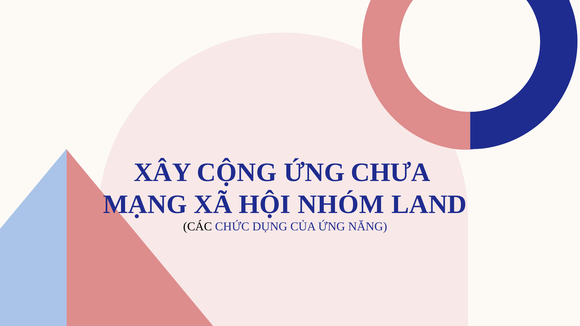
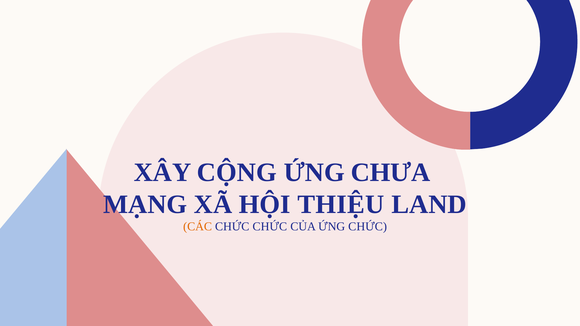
NHÓM: NHÓM -> THIỆU
CÁC colour: black -> orange
CHỨC DỤNG: DỤNG -> CHỨC
ỨNG NĂNG: NĂNG -> CHỨC
